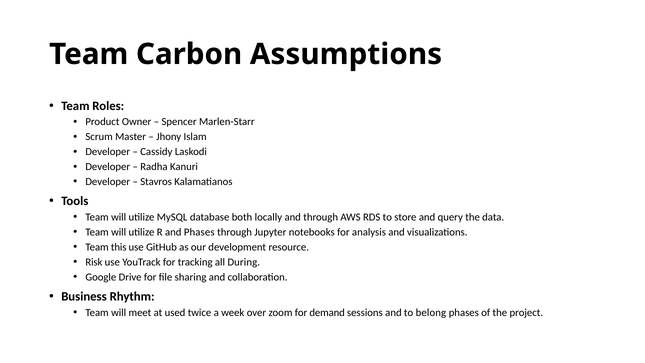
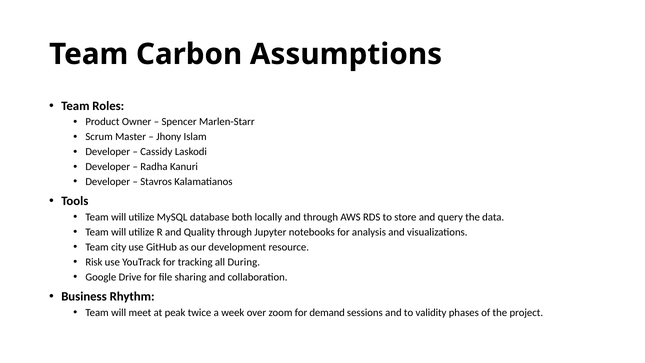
and Phases: Phases -> Quality
this: this -> city
used: used -> peak
belong: belong -> validity
